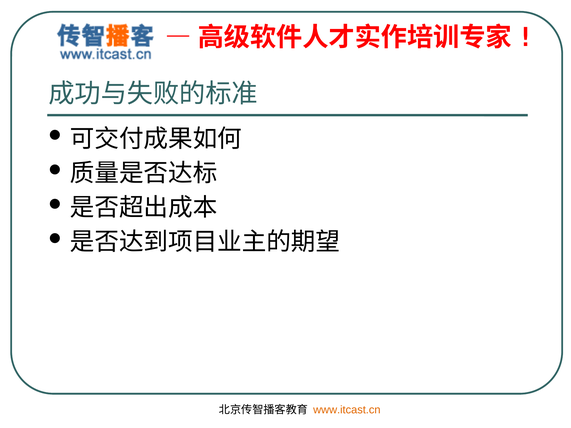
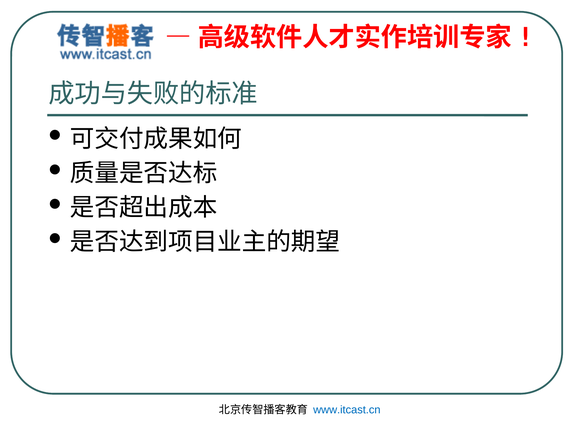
www.itcast.cn colour: orange -> blue
